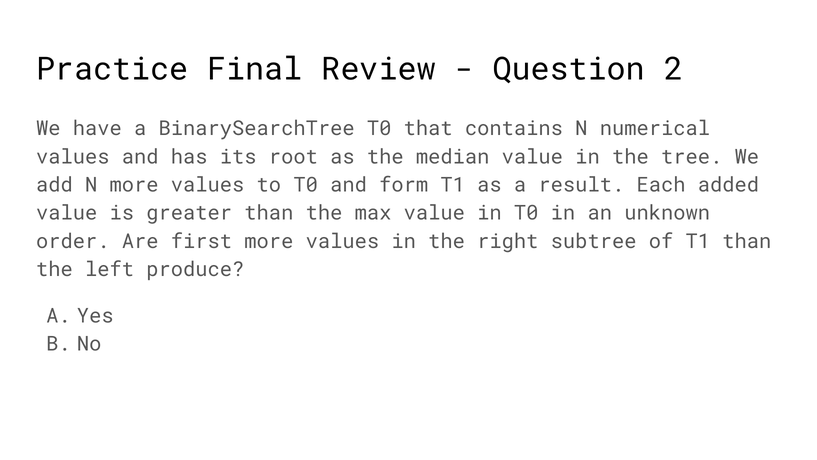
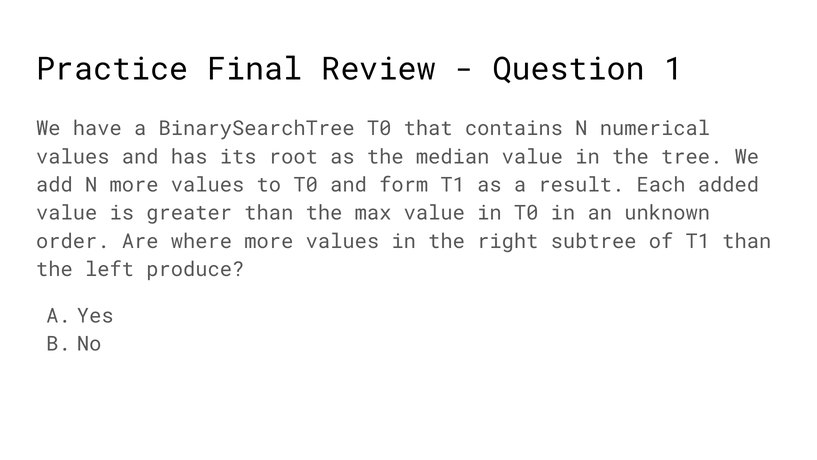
2: 2 -> 1
first: first -> where
